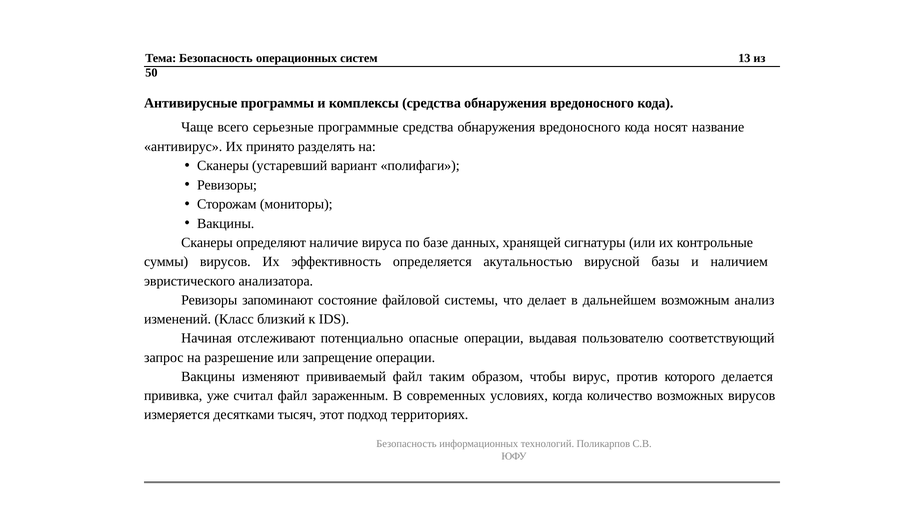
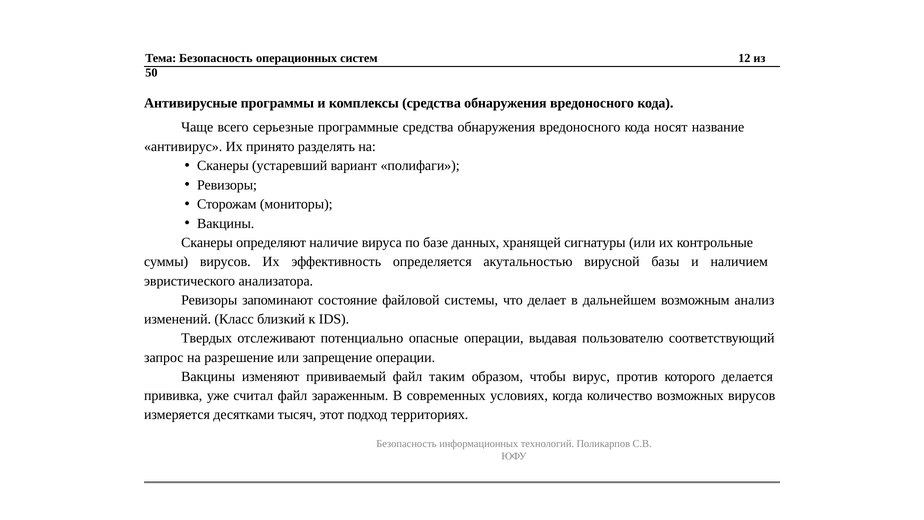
13: 13 -> 12
Начиная: Начиная -> Твердых
